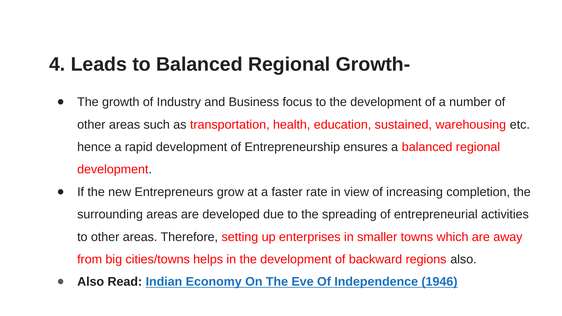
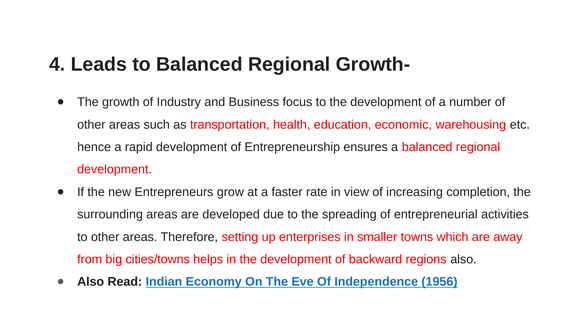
sustained: sustained -> economic
1946: 1946 -> 1956
